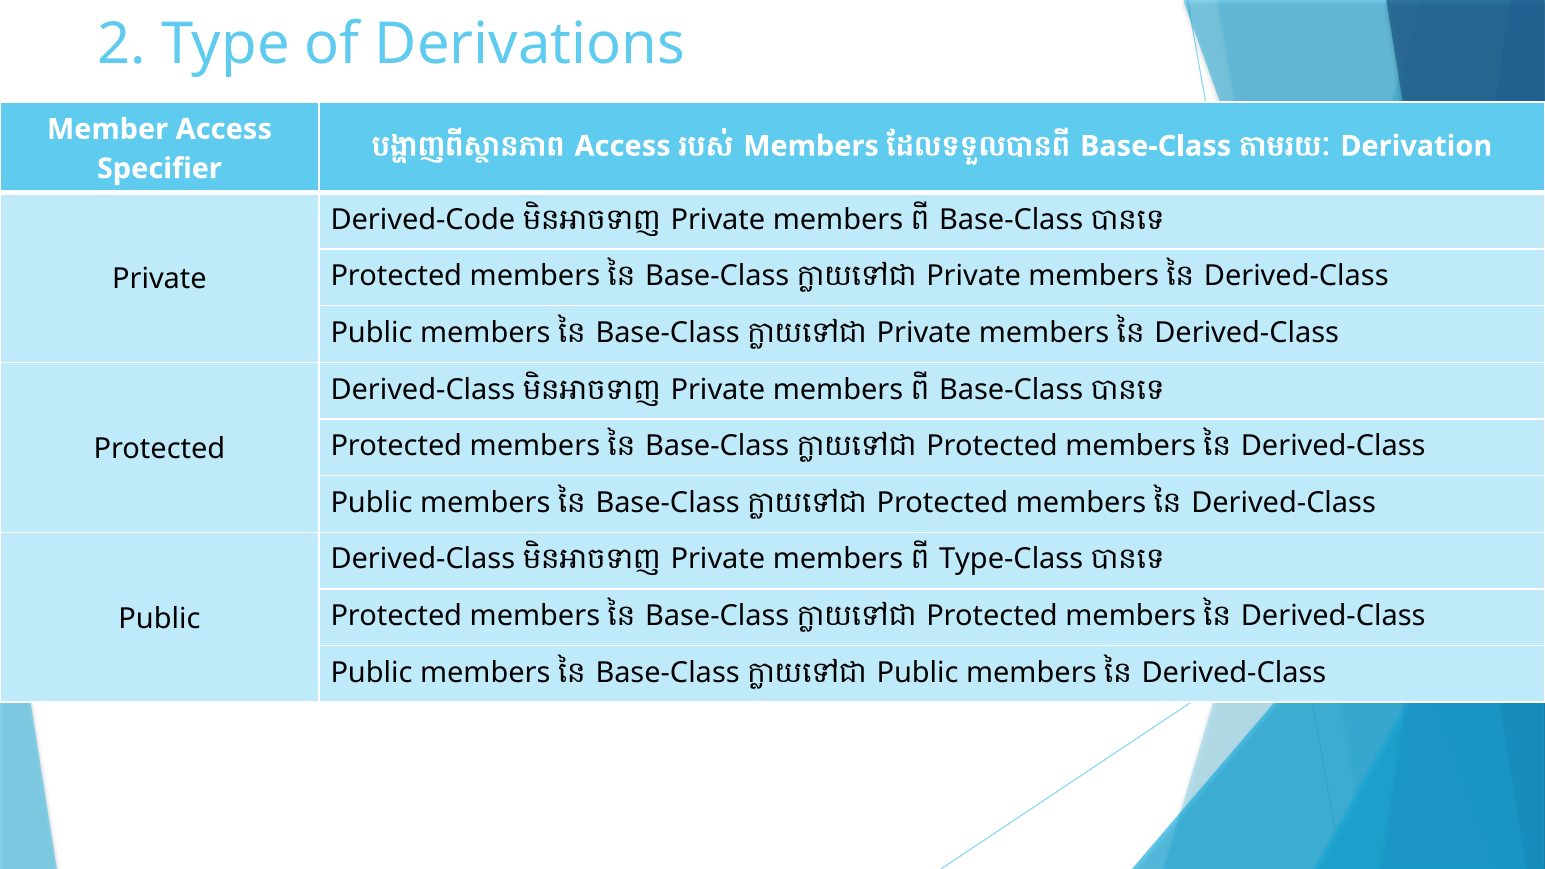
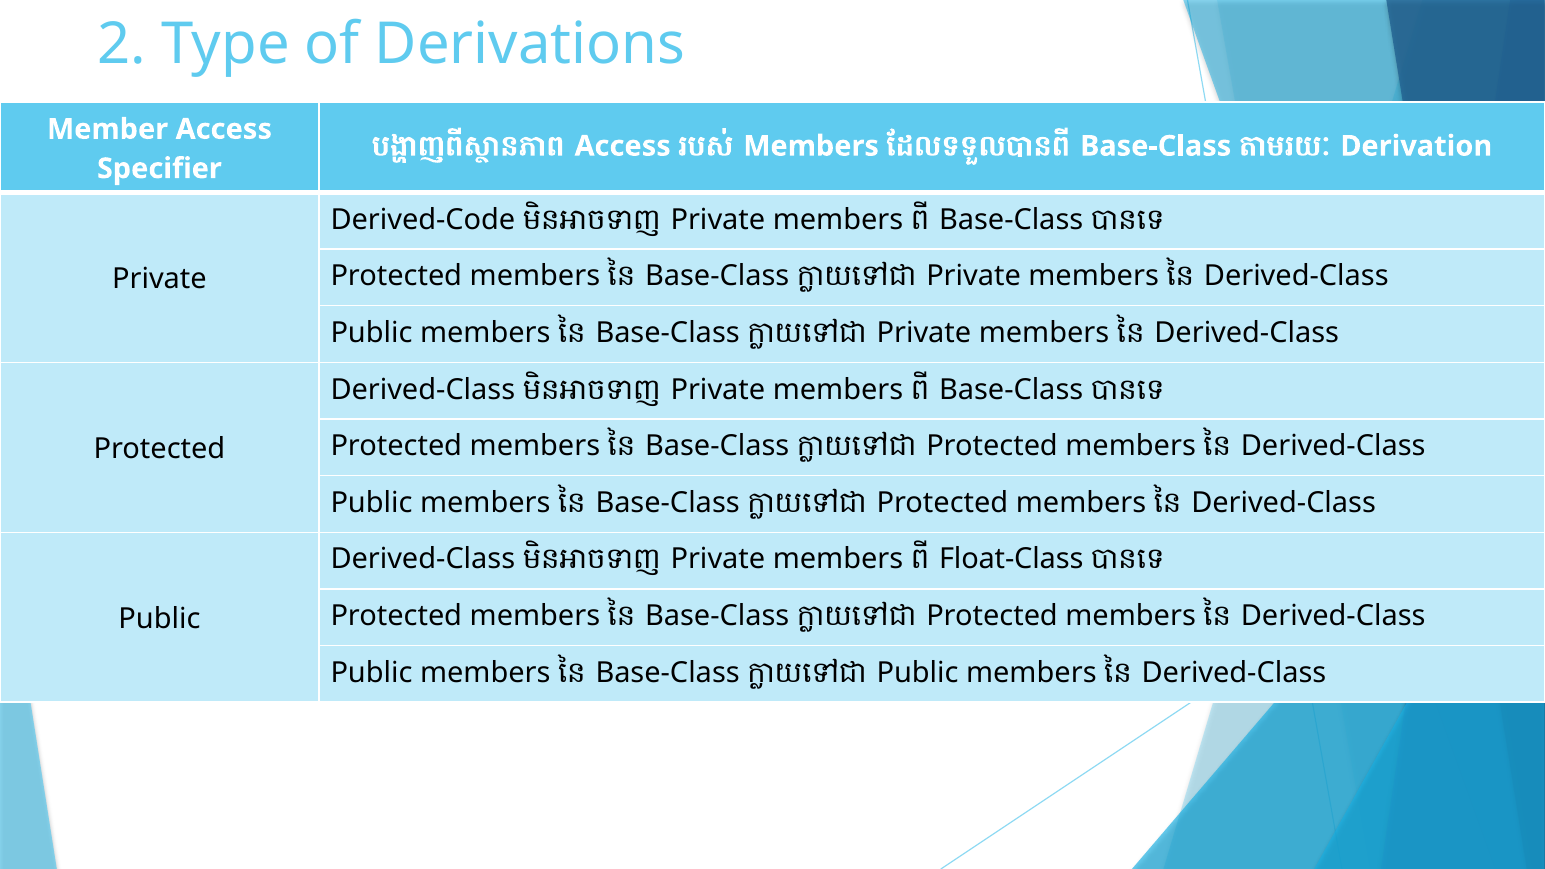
Type-Class: Type-Class -> Float-Class
